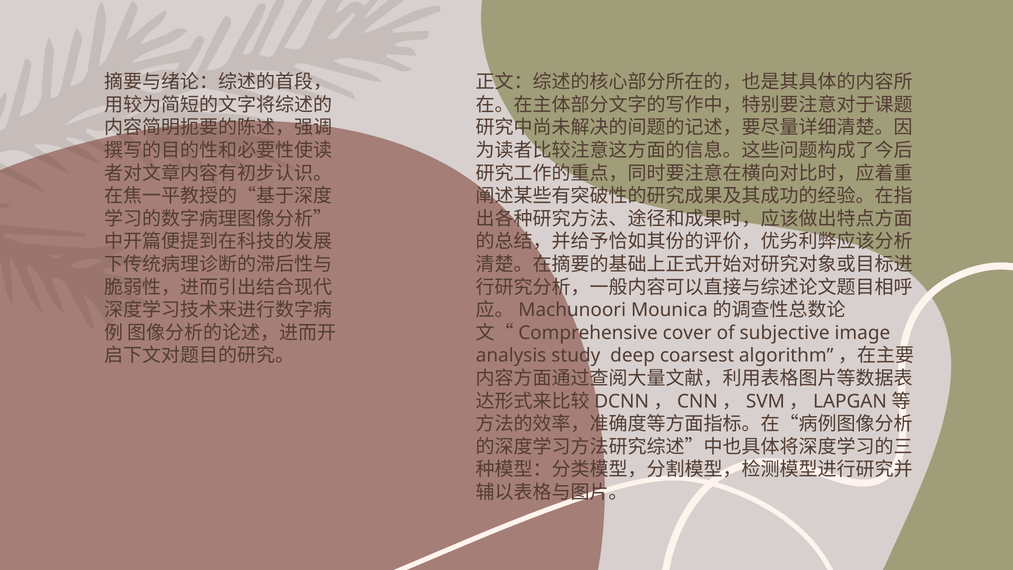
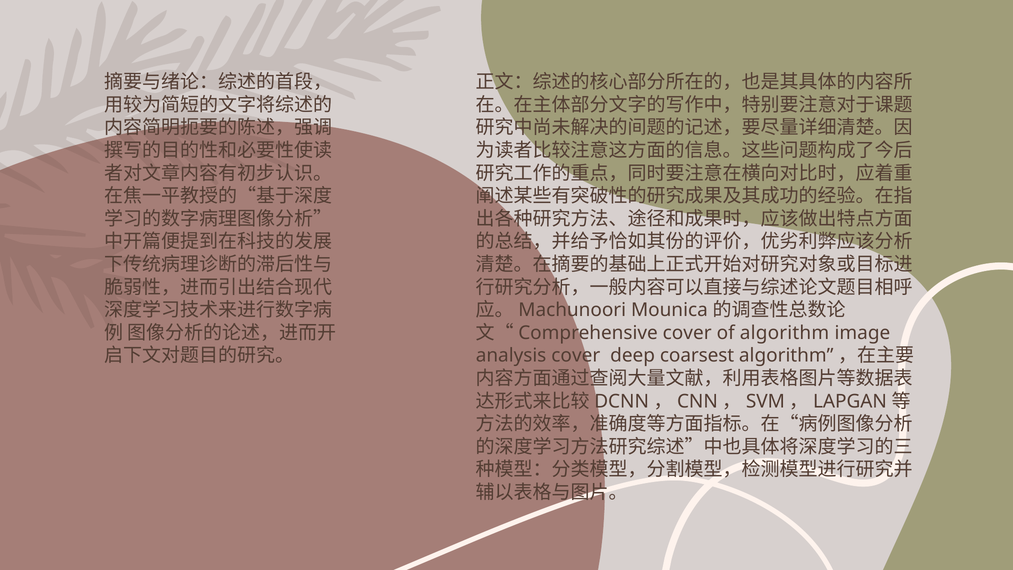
of subjective: subjective -> algorithm
analysis study: study -> cover
